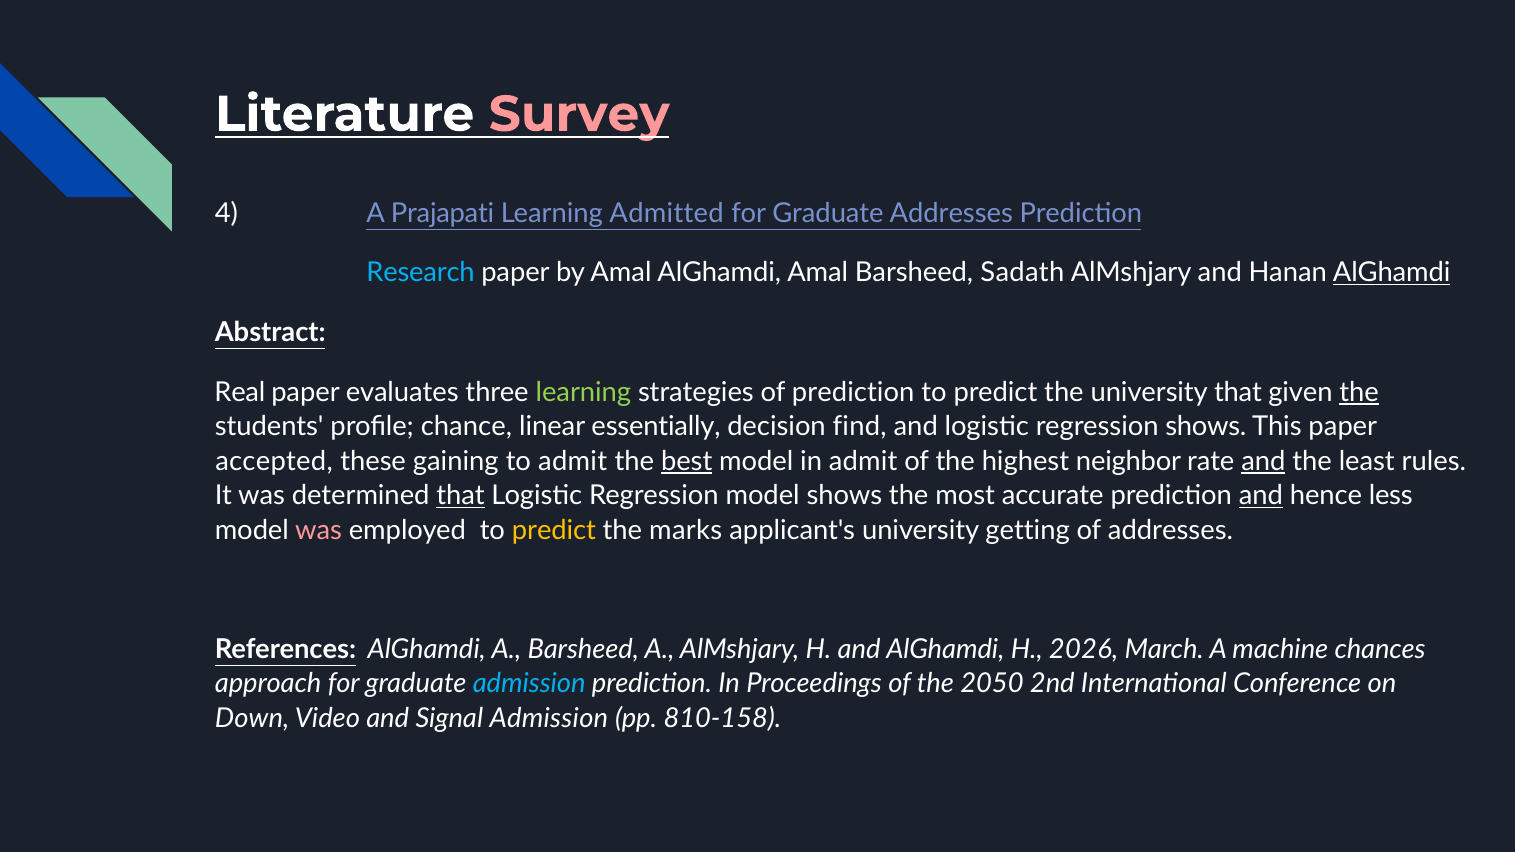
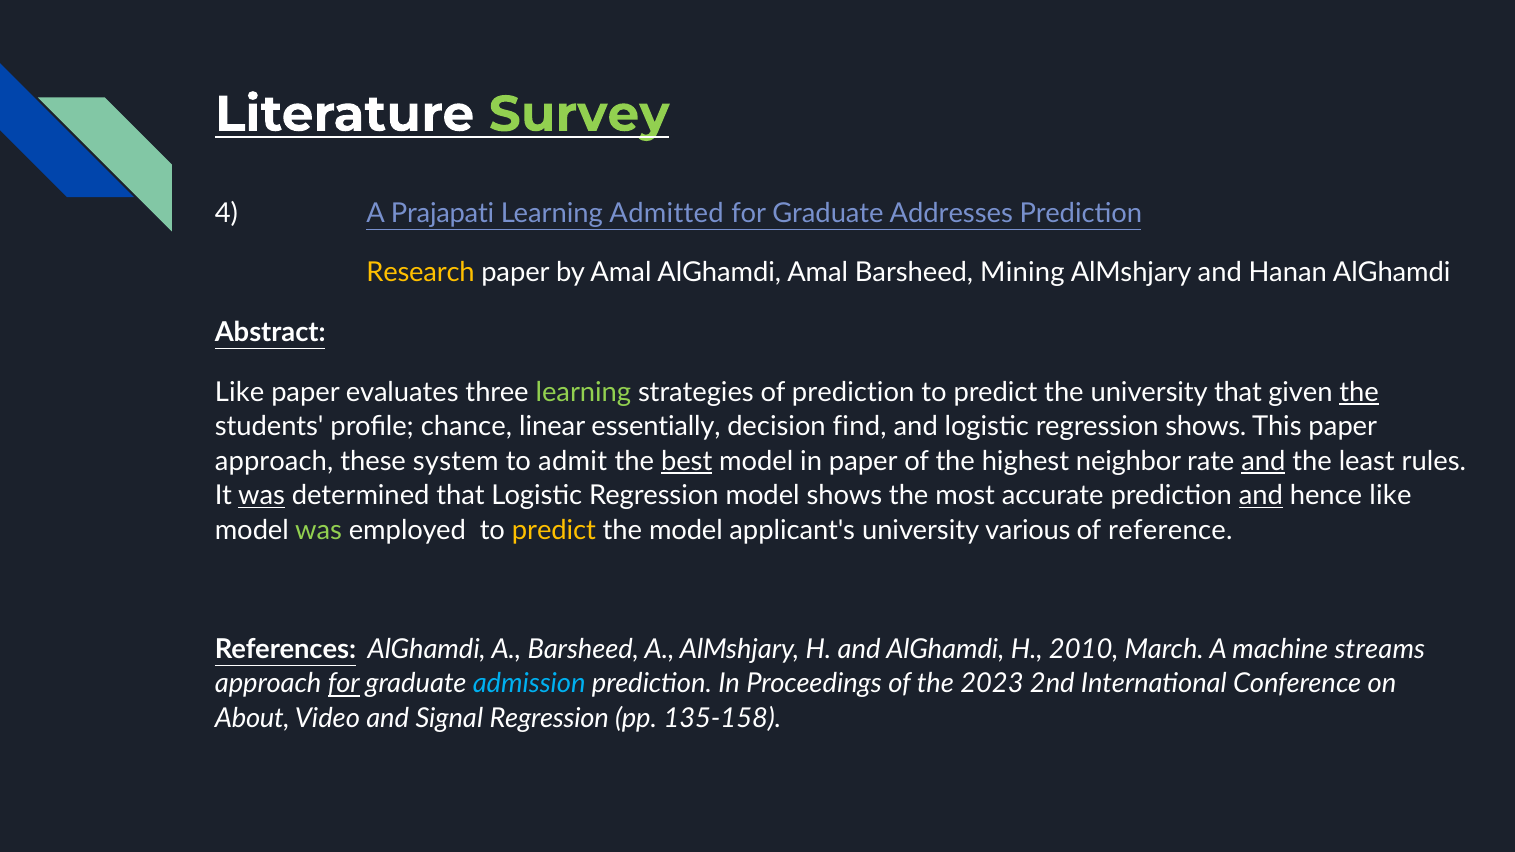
Survey colour: pink -> light green
Research colour: light blue -> yellow
Sadath: Sadath -> Mining
AlGhamdi at (1392, 273) underline: present -> none
Real at (240, 392): Real -> Like
accepted at (274, 461): accepted -> approach
gaining: gaining -> system
in admit: admit -> paper
was at (262, 496) underline: none -> present
that at (461, 496) underline: present -> none
hence less: less -> like
was at (319, 530) colour: pink -> light green
the marks: marks -> model
getting: getting -> various
of addresses: addresses -> reference
2026: 2026 -> 2010
chances: chances -> streams
for at (344, 684) underline: none -> present
2050: 2050 -> 2023
Down: Down -> About
Signal Admission: Admission -> Regression
810-158: 810-158 -> 135-158
